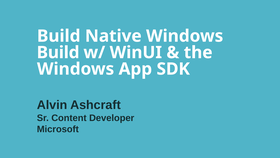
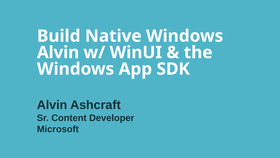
Build at (58, 52): Build -> Alvin
